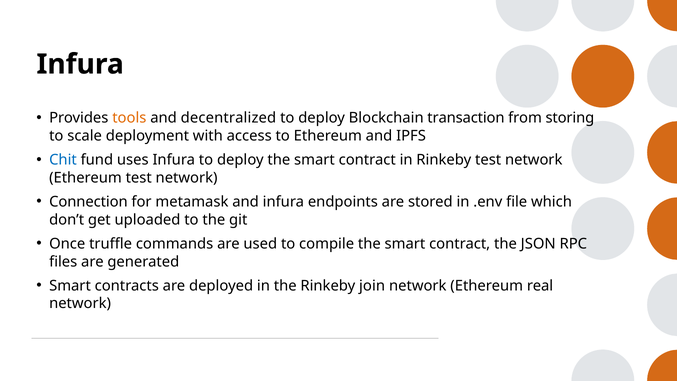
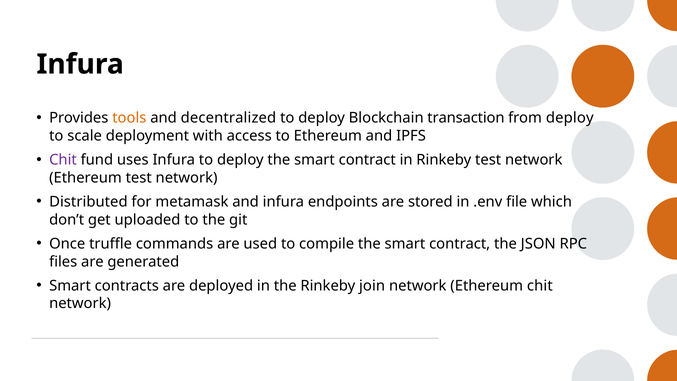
from storing: storing -> deploy
Chit at (63, 160) colour: blue -> purple
Connection: Connection -> Distributed
Ethereum real: real -> chit
